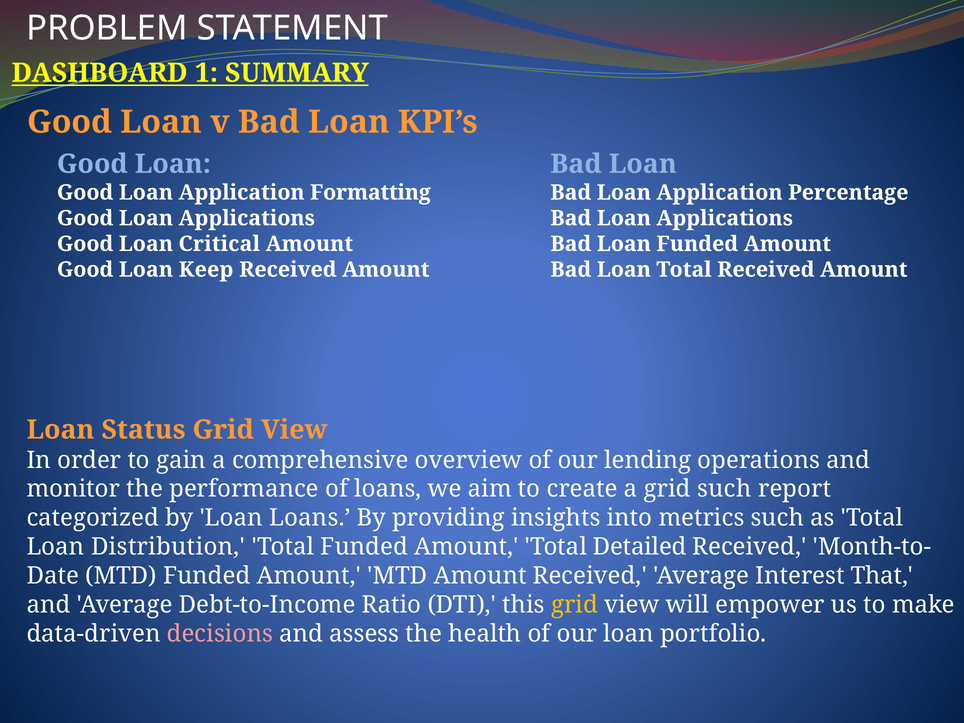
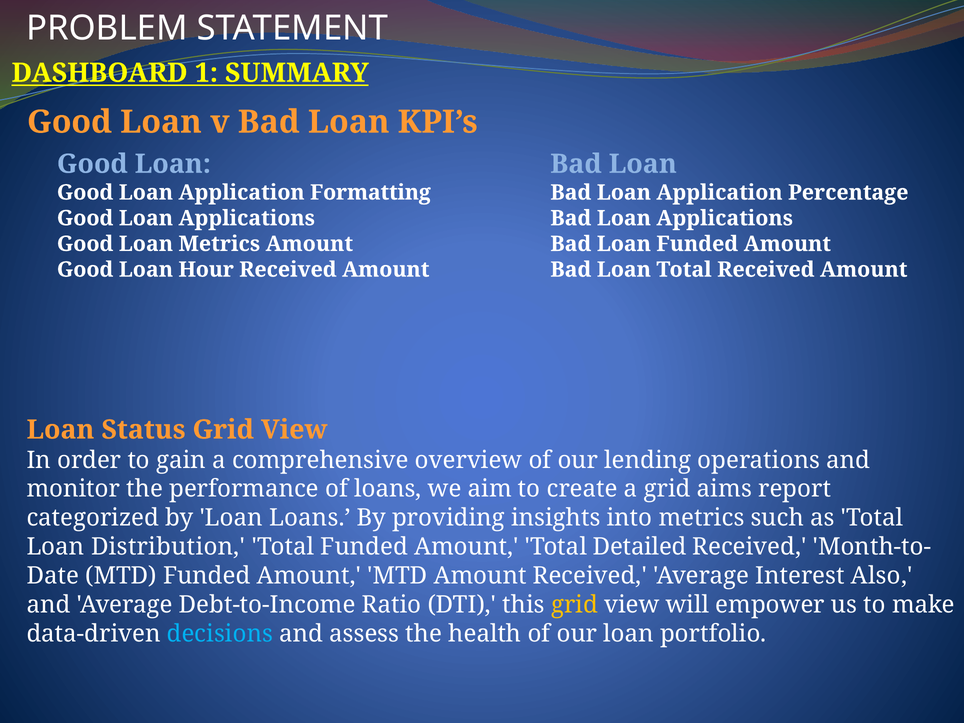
Loan Critical: Critical -> Metrics
Keep: Keep -> Hour
grid such: such -> aims
That: That -> Also
decisions colour: pink -> light blue
